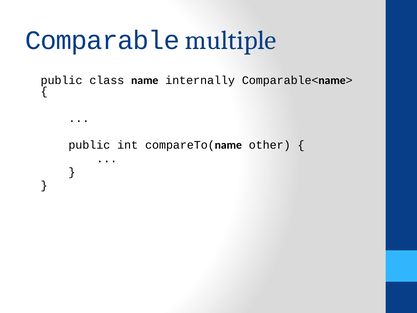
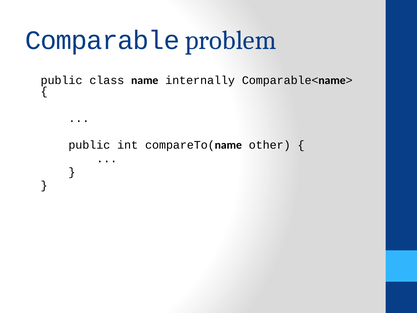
multiple: multiple -> problem
